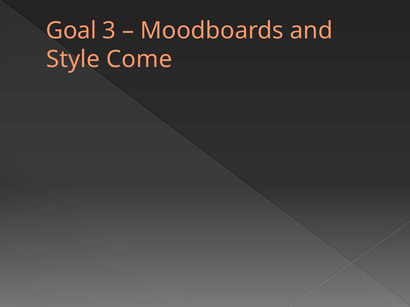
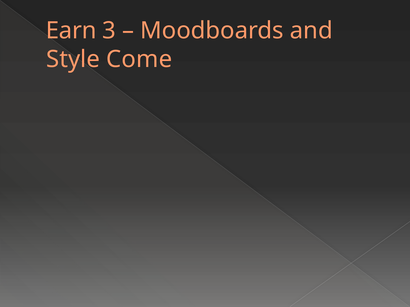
Goal: Goal -> Earn
